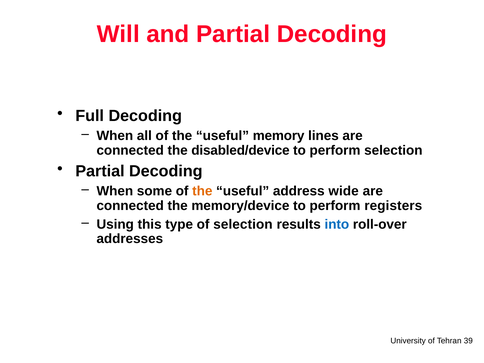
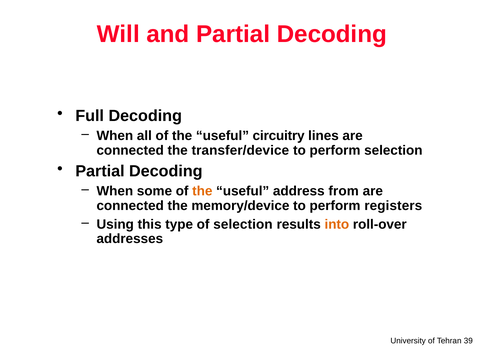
memory: memory -> circuitry
disabled/device: disabled/device -> transfer/device
wide: wide -> from
into colour: blue -> orange
